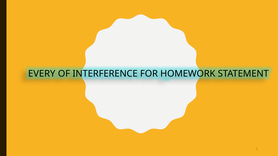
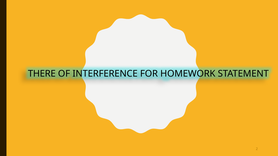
EVERY: EVERY -> THERE
